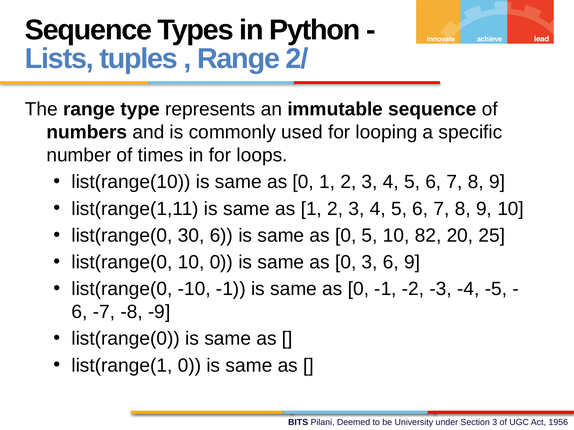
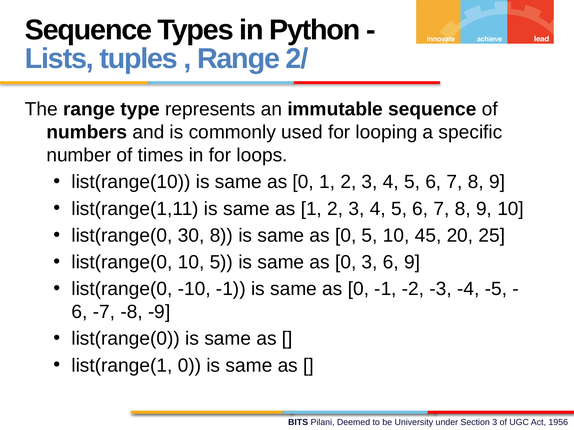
30 6: 6 -> 8
82: 82 -> 45
10 0: 0 -> 5
